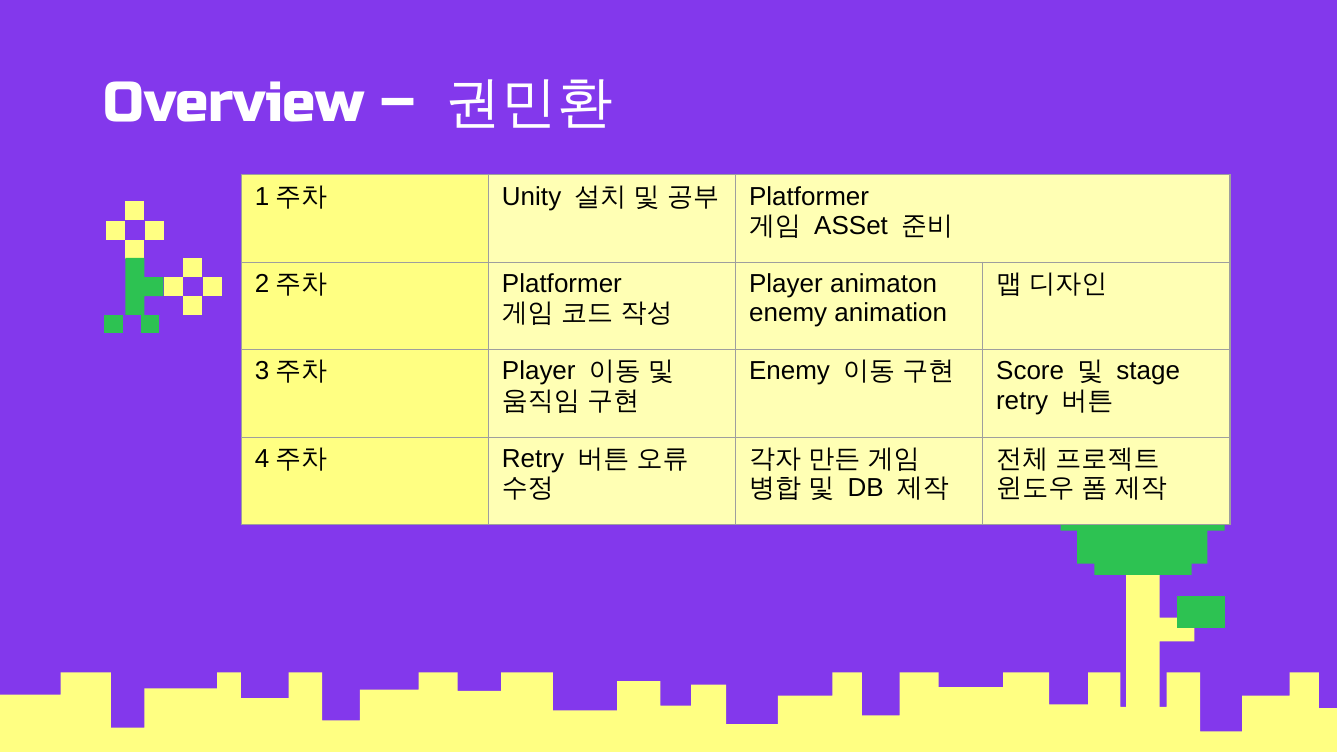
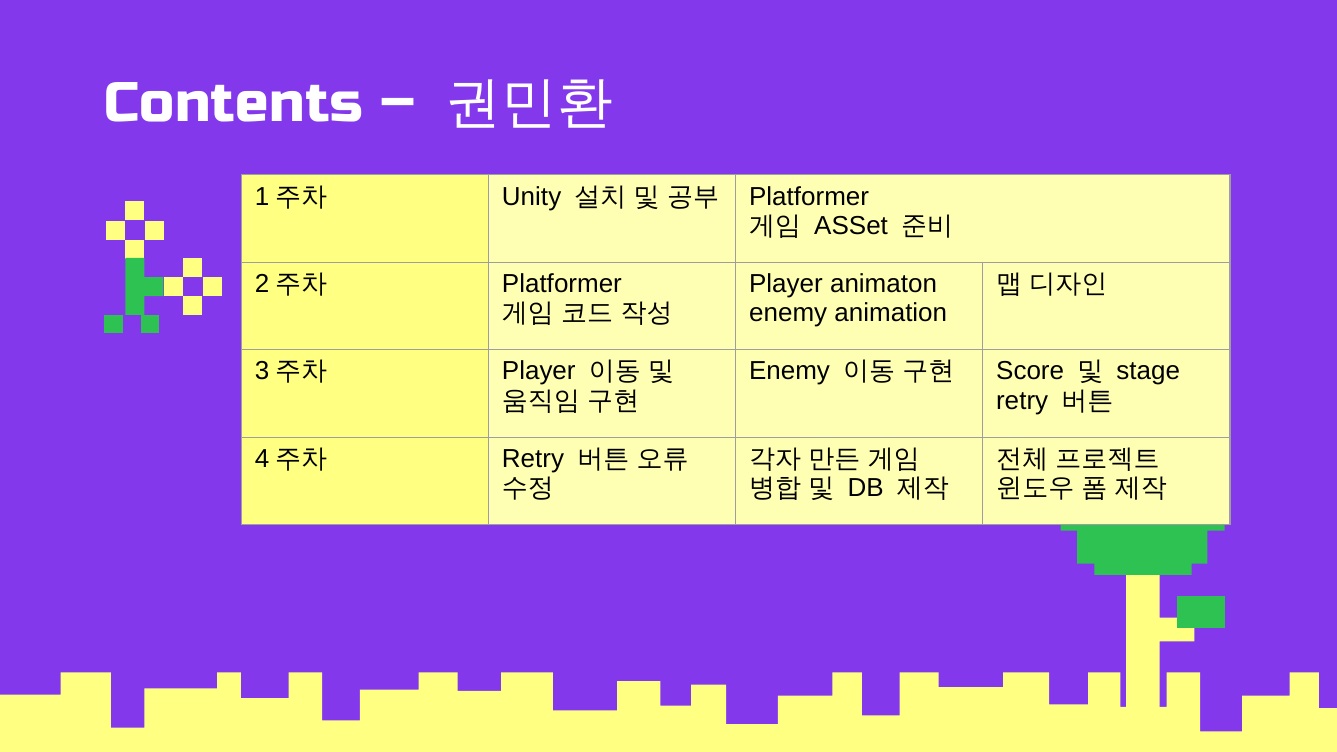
Overview: Overview -> Contents
